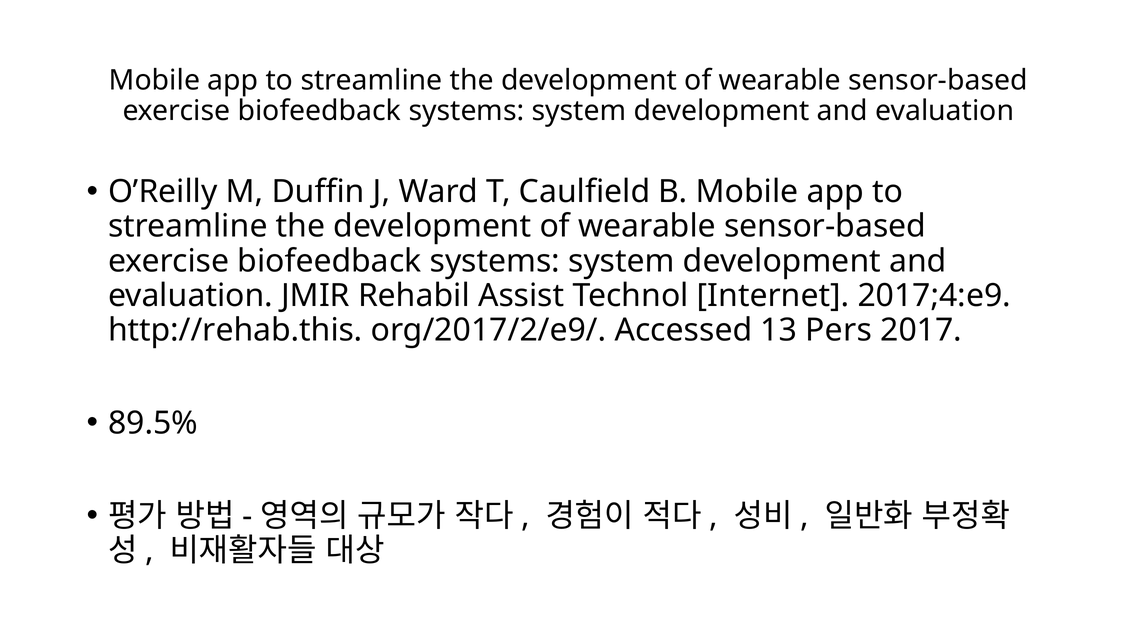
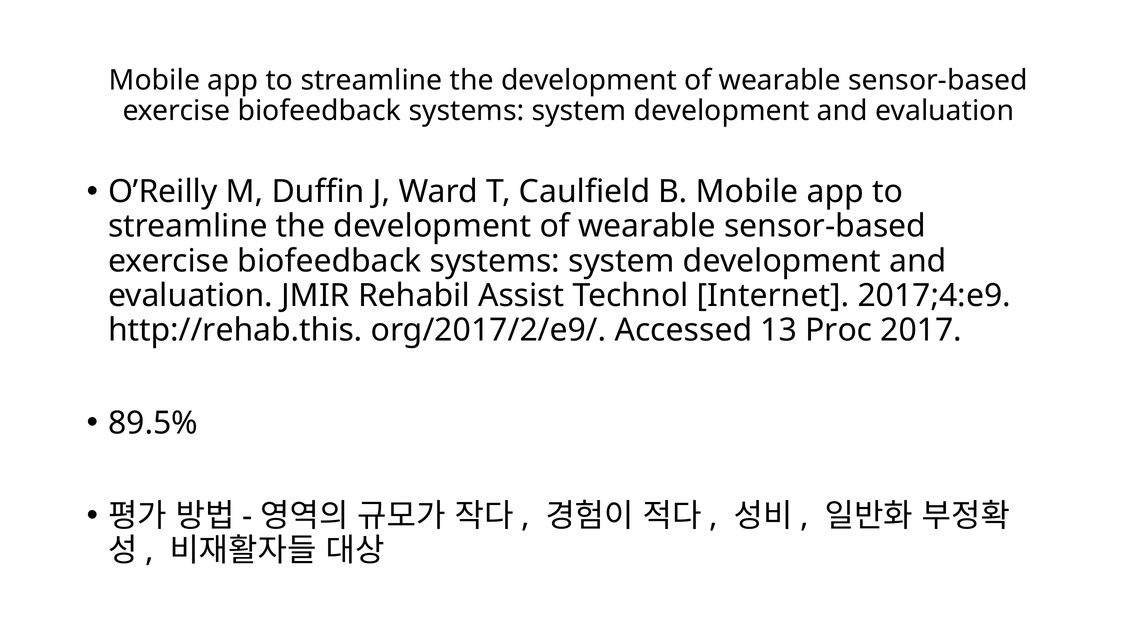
Pers: Pers -> Proc
